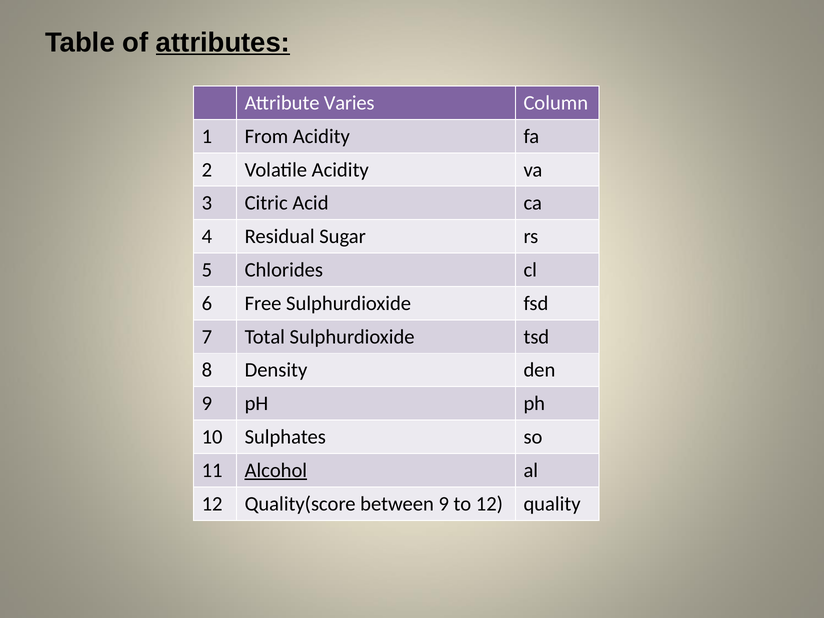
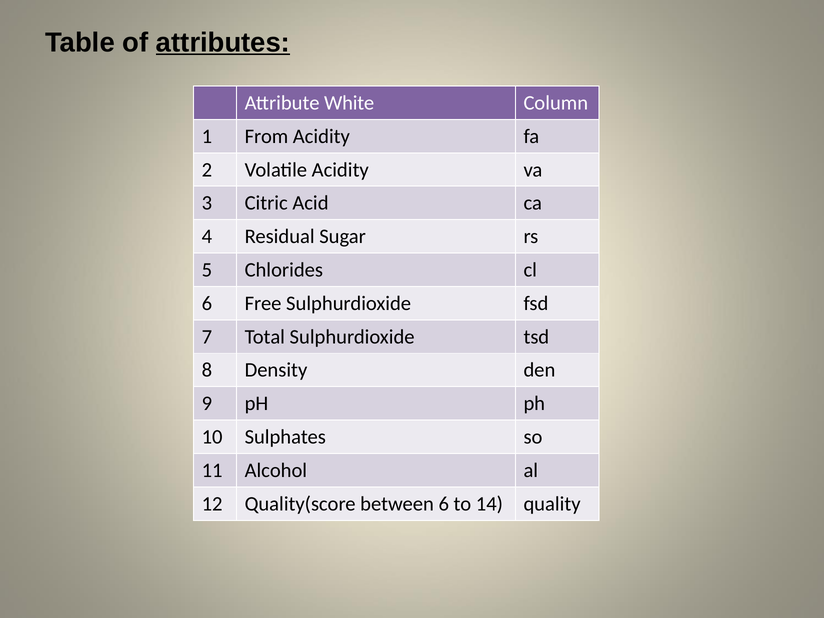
Varies: Varies -> White
Alcohol underline: present -> none
between 9: 9 -> 6
to 12: 12 -> 14
